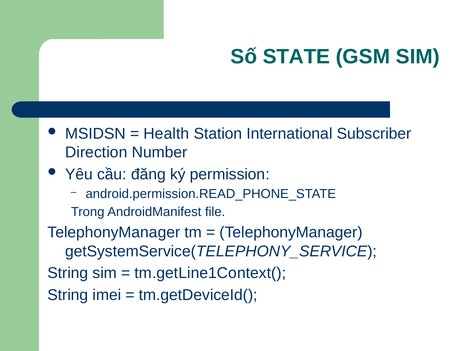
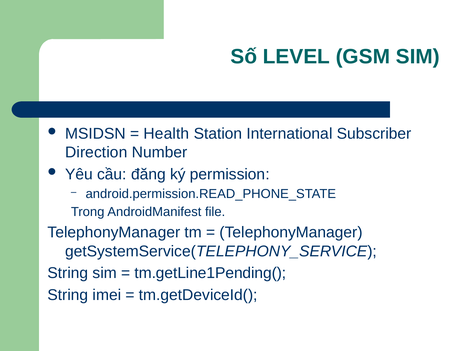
STATE: STATE -> LEVEL
tm.getLine1Context(: tm.getLine1Context( -> tm.getLine1Pending(
